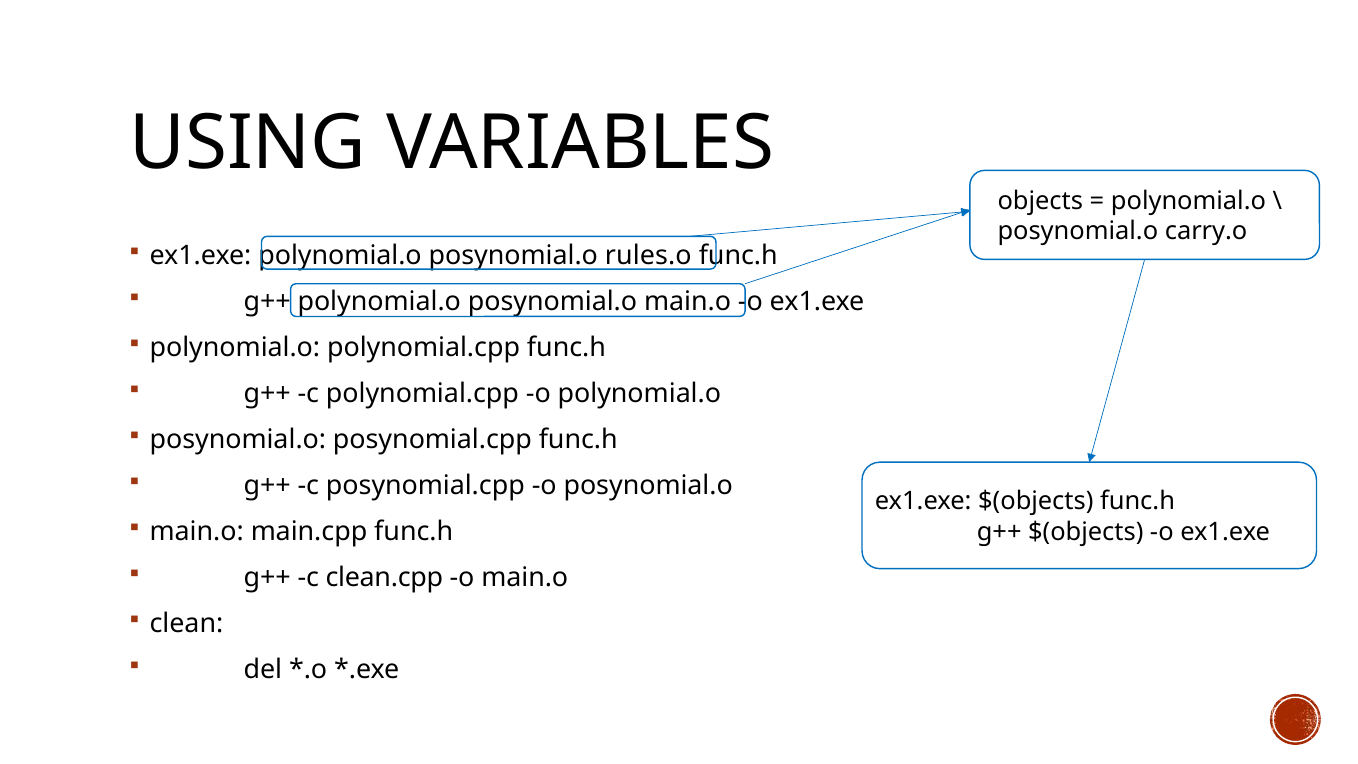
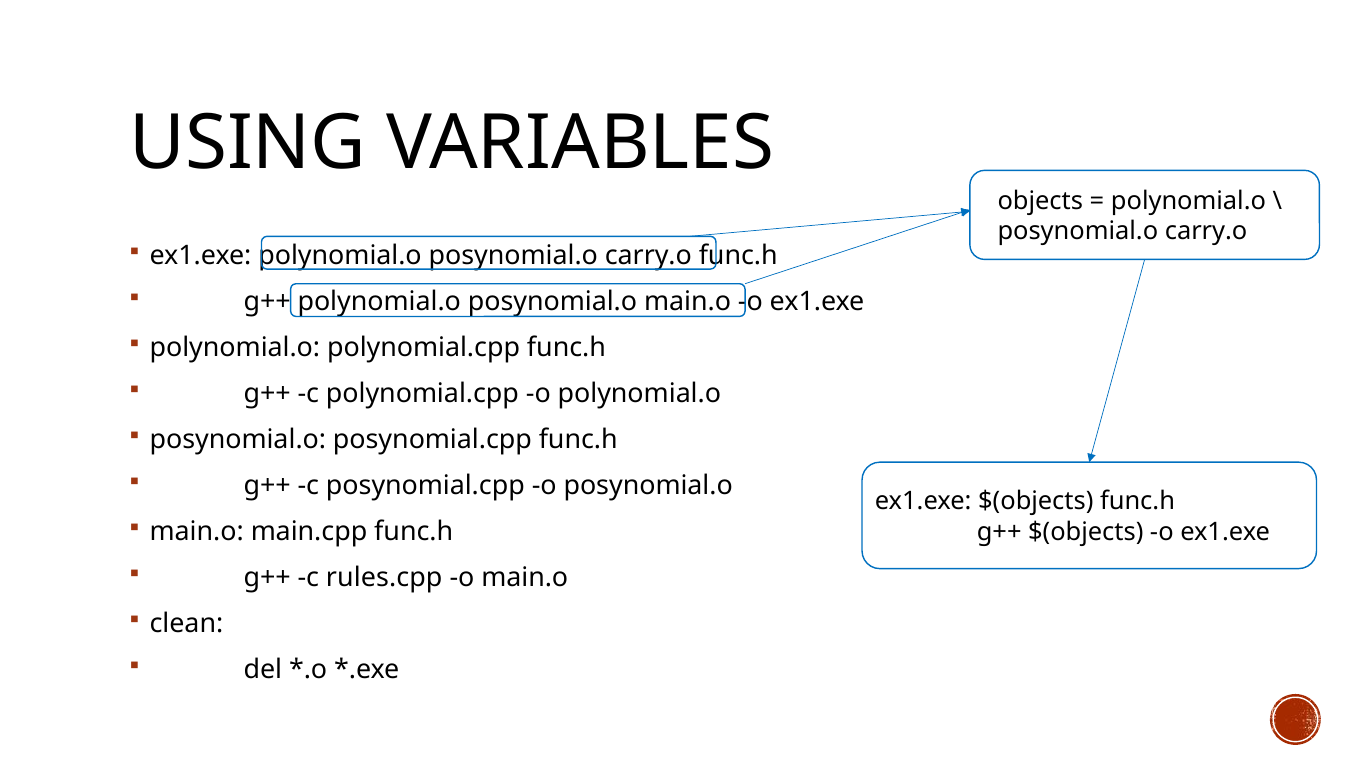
polynomial.o posynomial.o rules.o: rules.o -> carry.o
clean.cpp: clean.cpp -> rules.cpp
